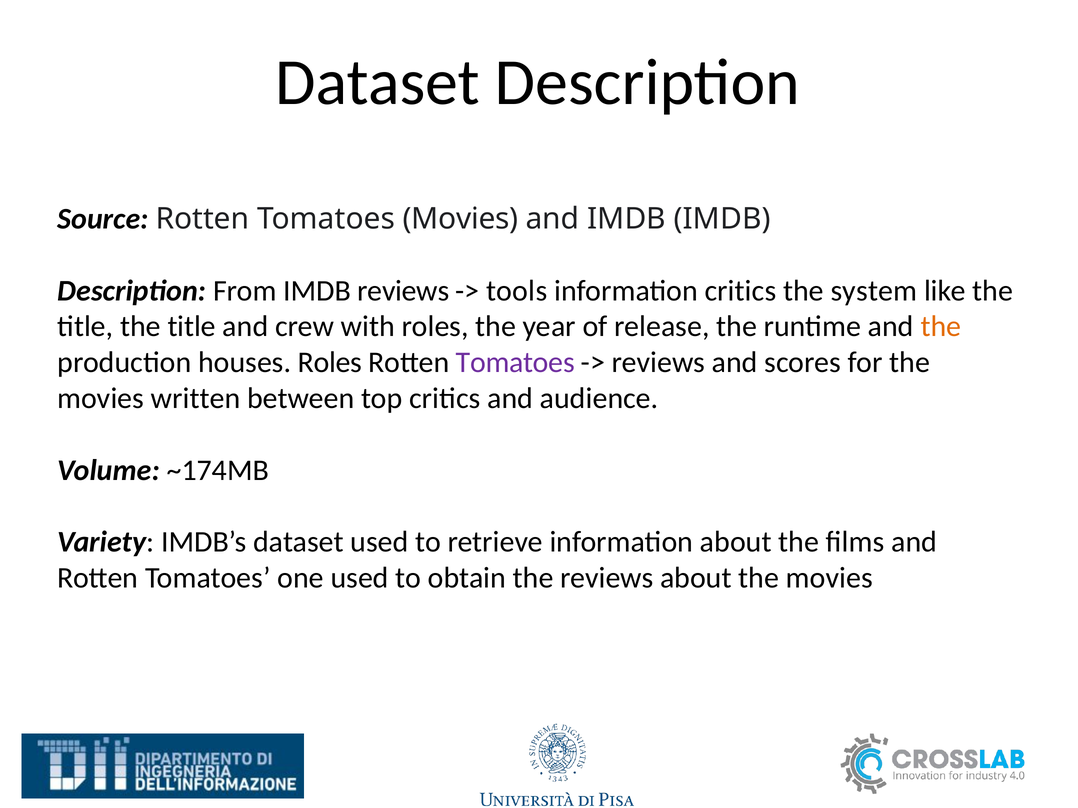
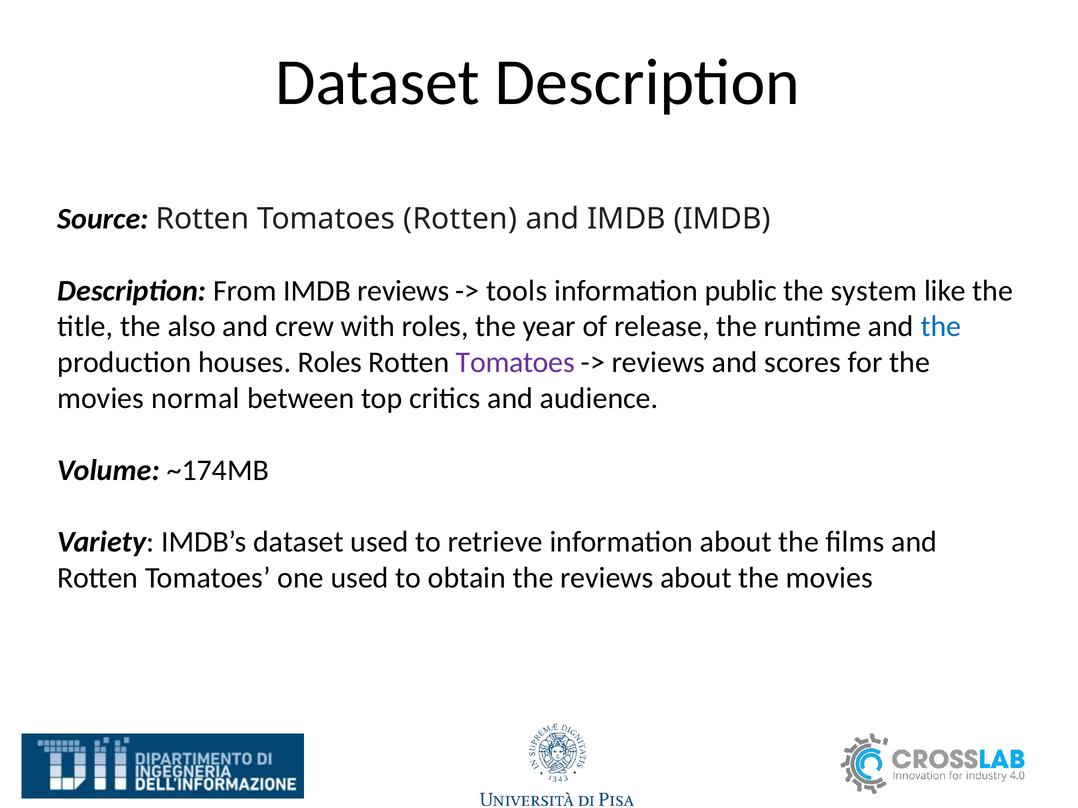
Tomatoes Movies: Movies -> Rotten
information critics: critics -> public
title the title: title -> also
the at (941, 327) colour: orange -> blue
written: written -> normal
